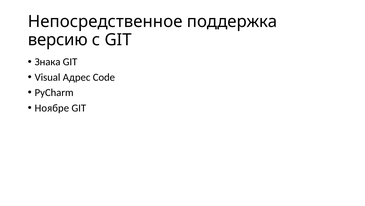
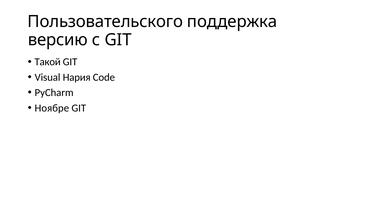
Непосредственное: Непосредственное -> Пользовательского
Знака: Знака -> Такой
Адрес: Адрес -> Нария
